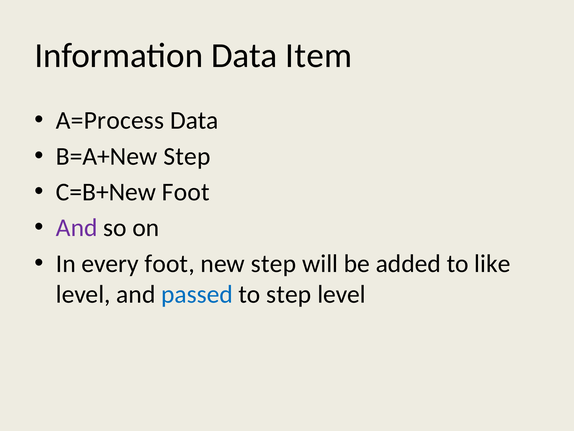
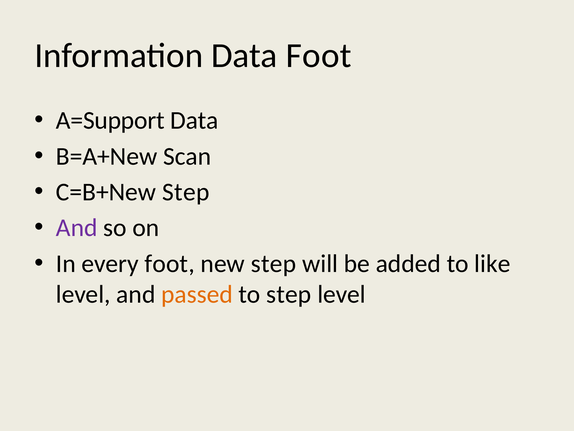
Data Item: Item -> Foot
A=Process: A=Process -> A=Support
B=A+New Step: Step -> Scan
C=B+New Foot: Foot -> Step
passed colour: blue -> orange
